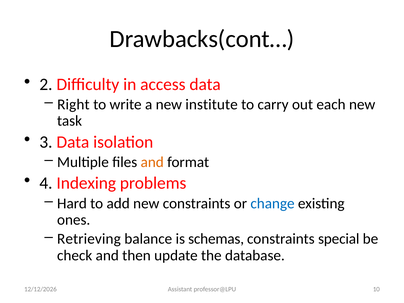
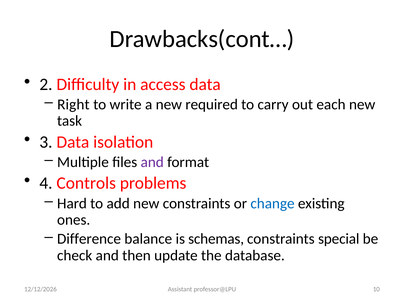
institute: institute -> required
and at (152, 162) colour: orange -> purple
Indexing: Indexing -> Controls
Retrieving: Retrieving -> Difference
